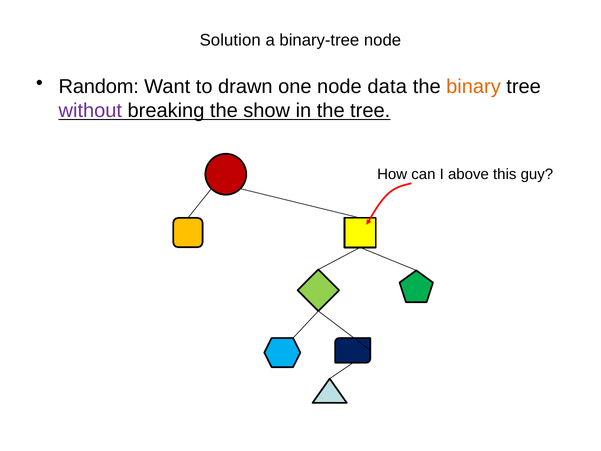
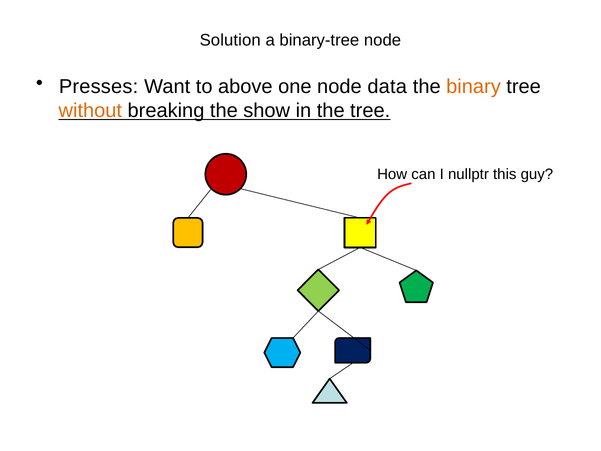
Random: Random -> Presses
drawn: drawn -> above
without colour: purple -> orange
above: above -> nullptr
